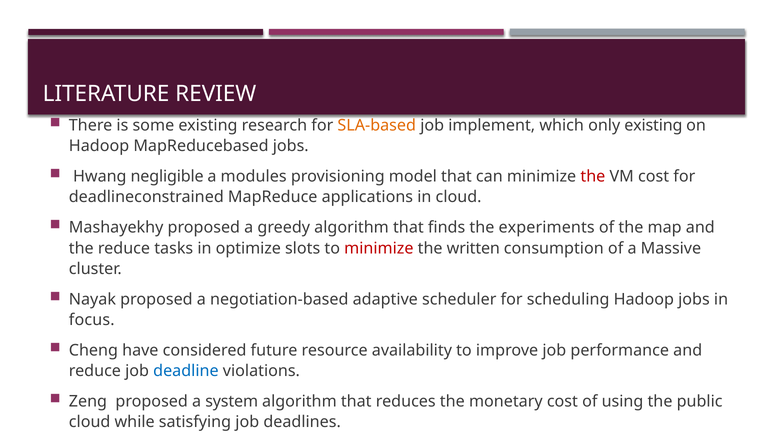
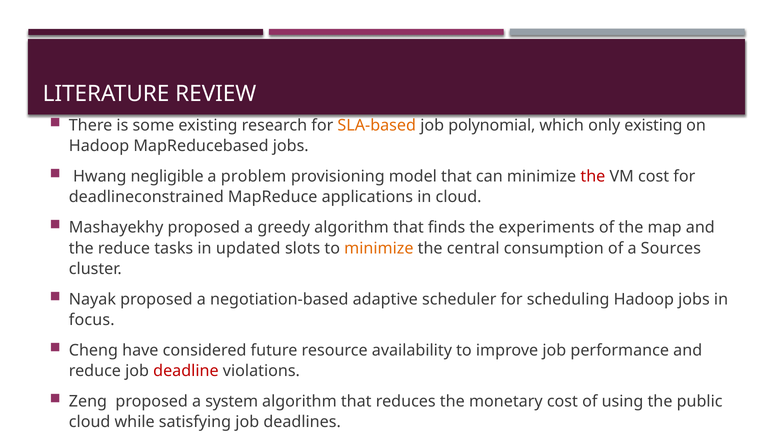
implement: implement -> polynomial
modules: modules -> problem
optimize: optimize -> updated
minimize at (379, 248) colour: red -> orange
written: written -> central
Massive: Massive -> Sources
deadline colour: blue -> red
